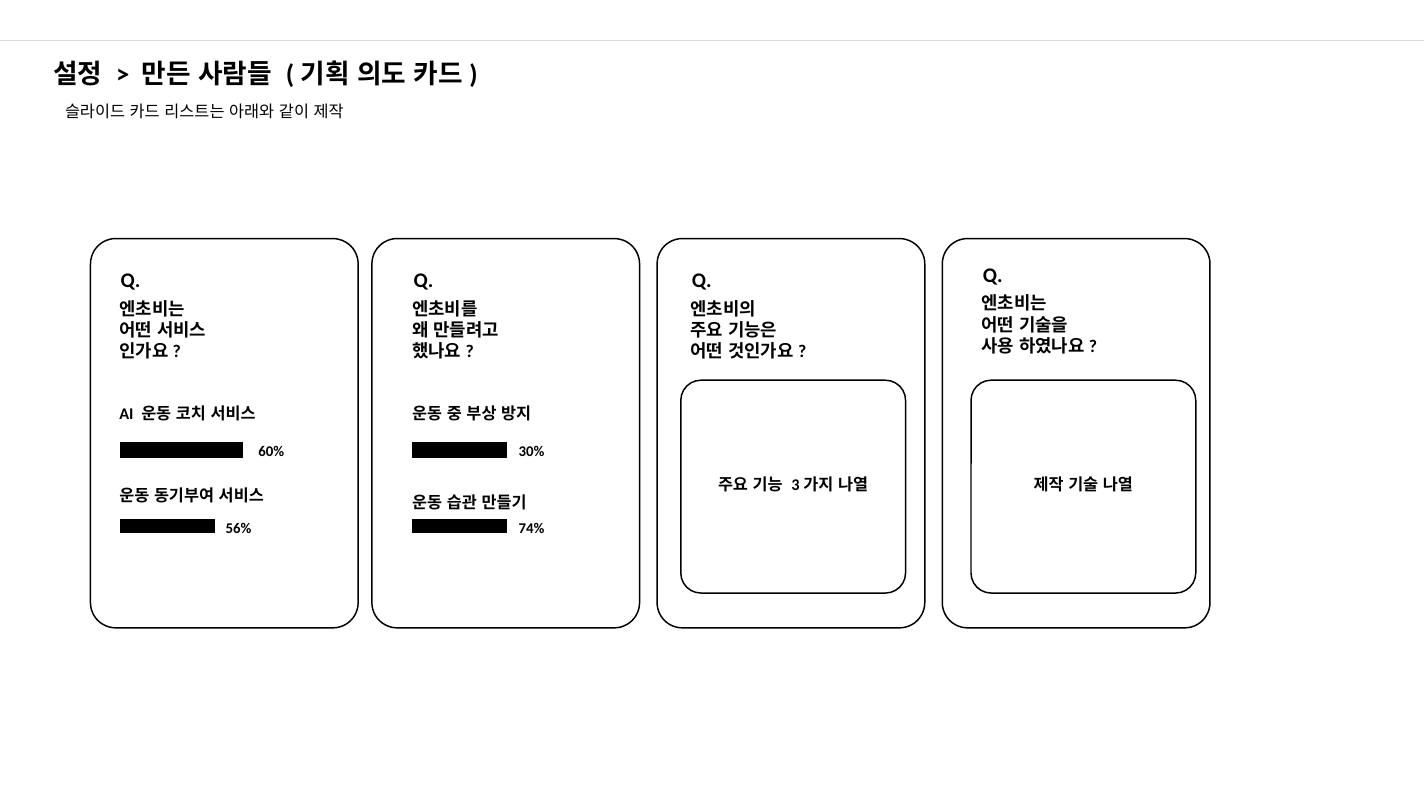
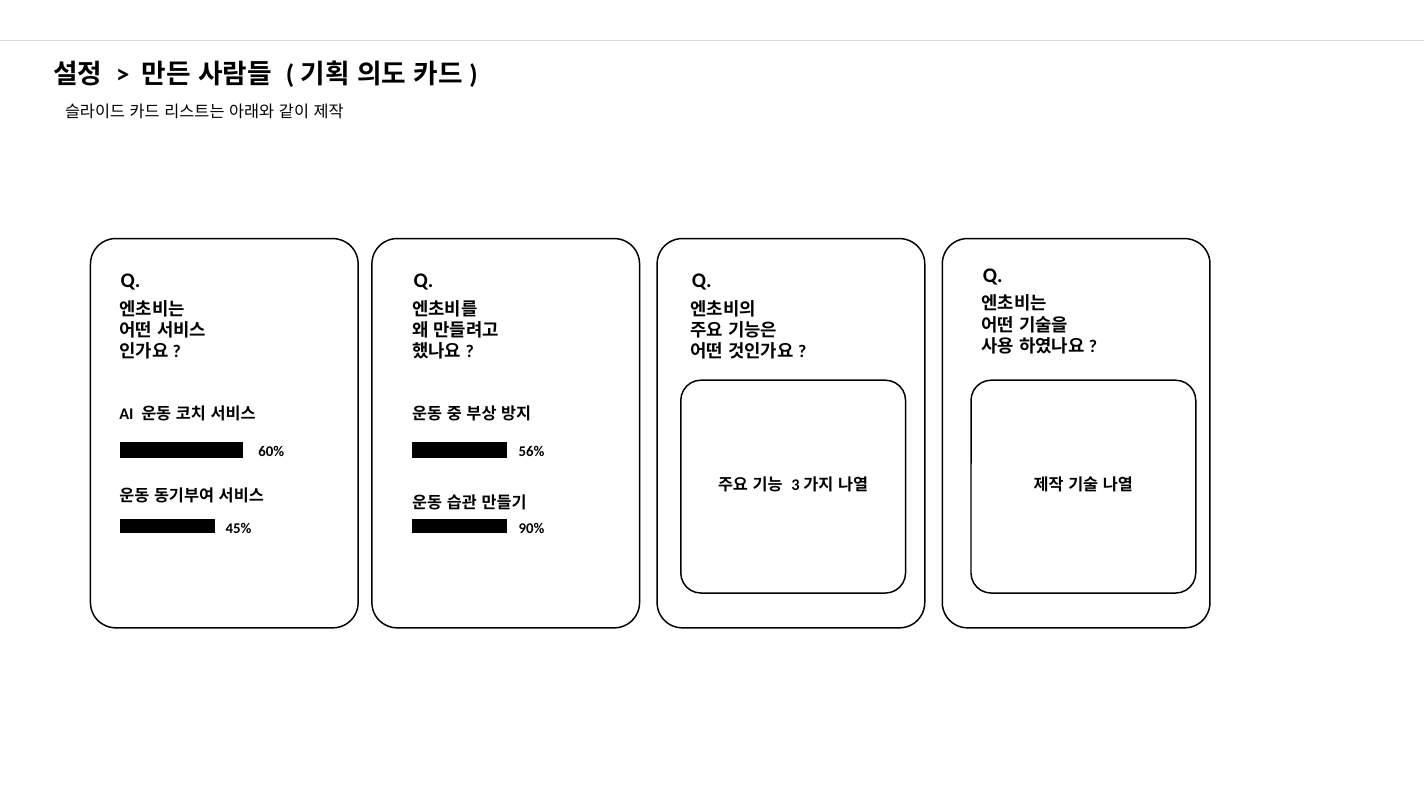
30%: 30% -> 56%
56%: 56% -> 45%
74%: 74% -> 90%
